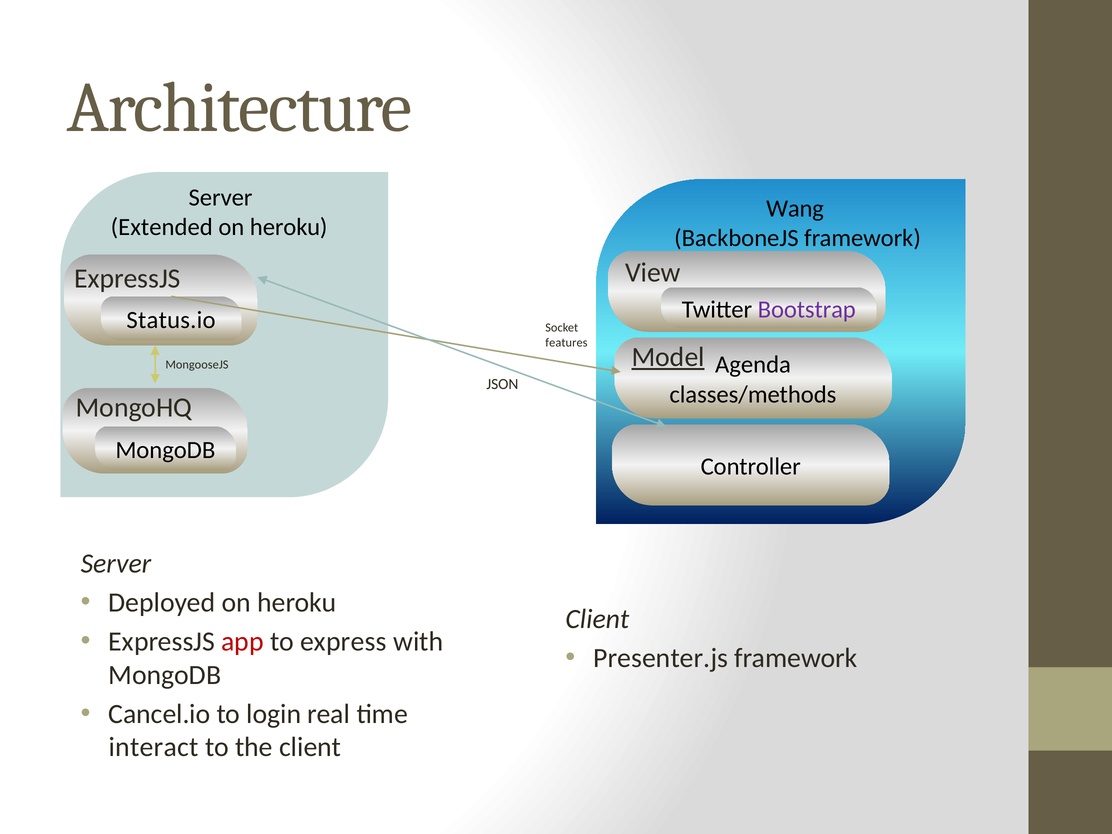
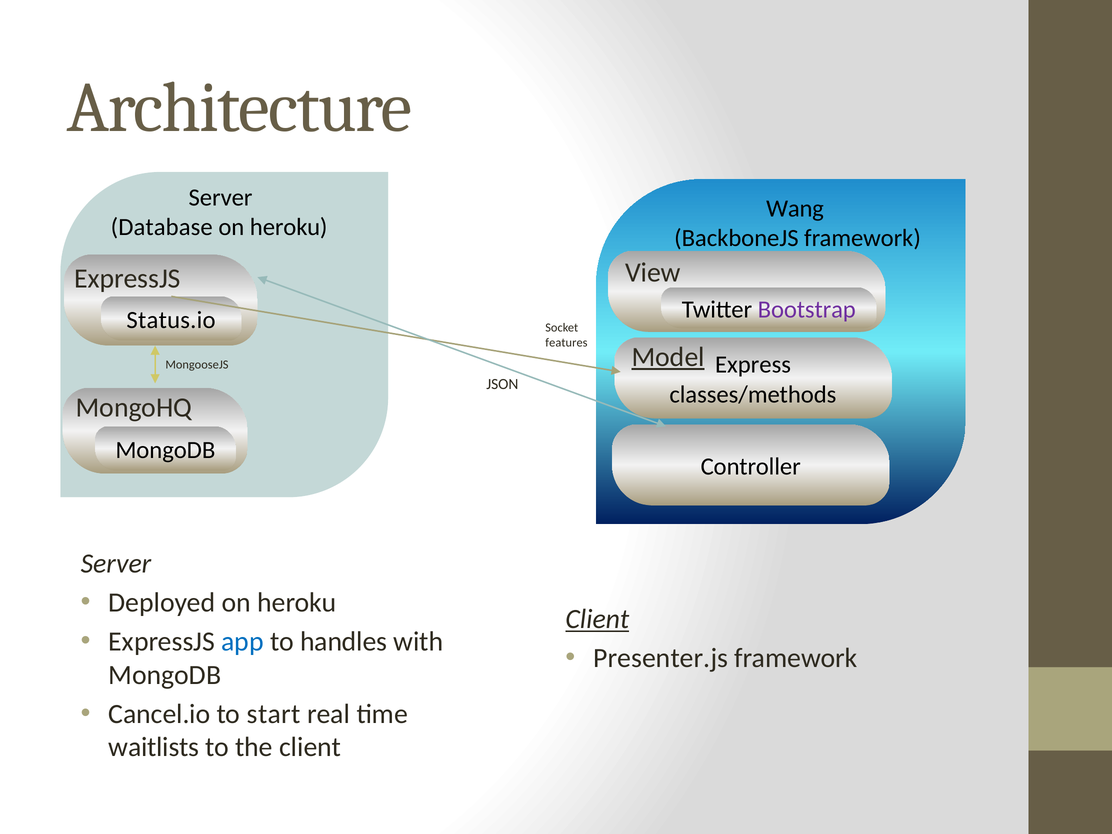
Extended: Extended -> Database
Agenda: Agenda -> Express
Client at (597, 619) underline: none -> present
app colour: red -> blue
express: express -> handles
login: login -> start
interact: interact -> waitlists
